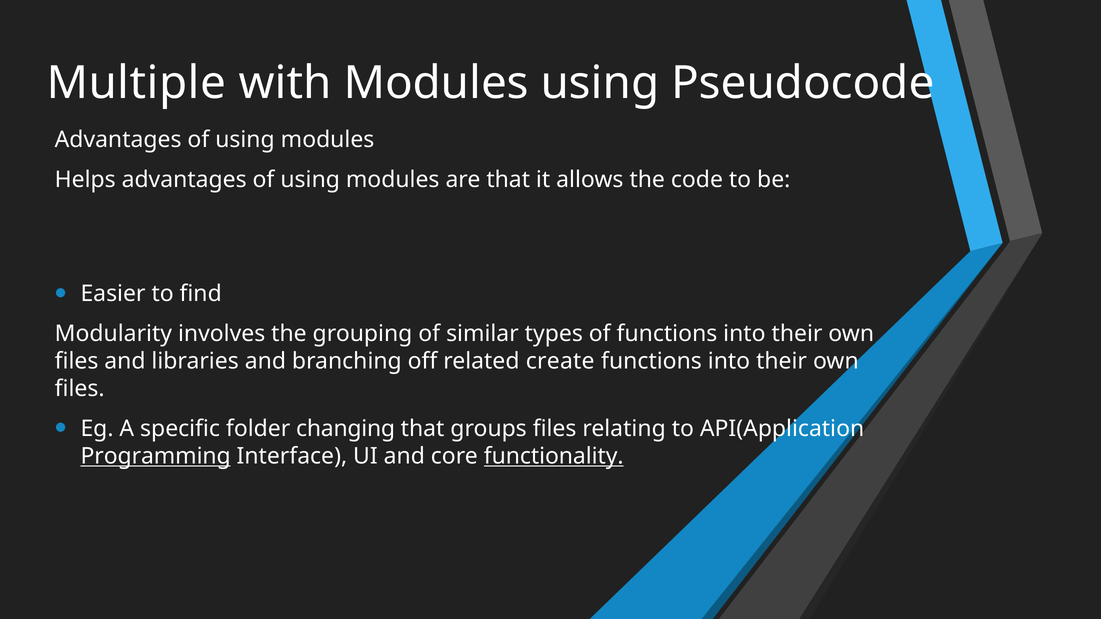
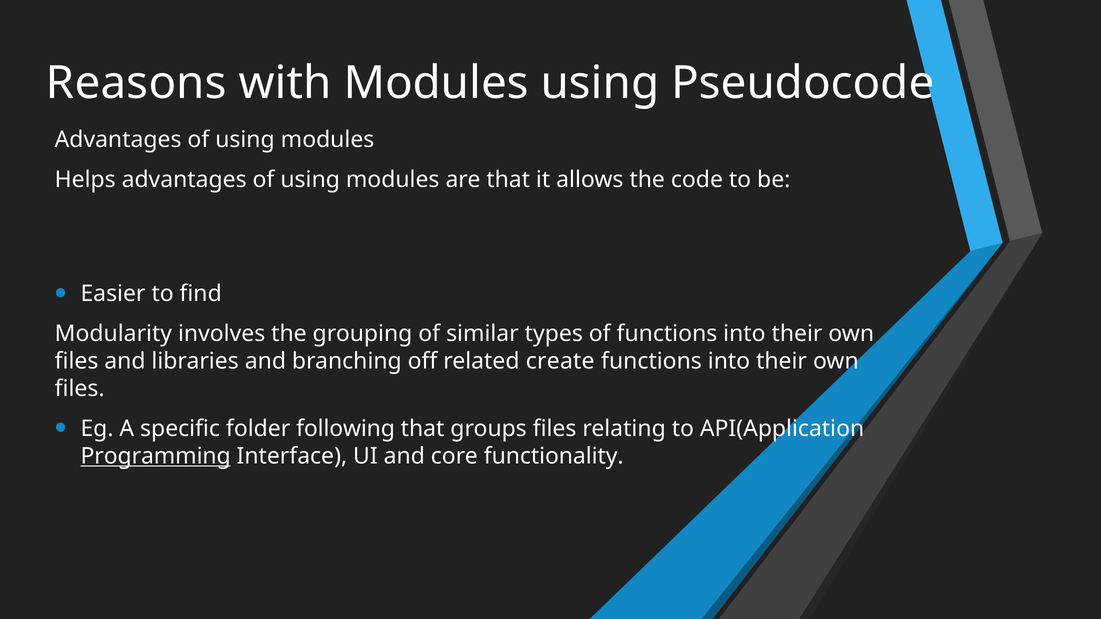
Multiple: Multiple -> Reasons
changing: changing -> following
functionality underline: present -> none
